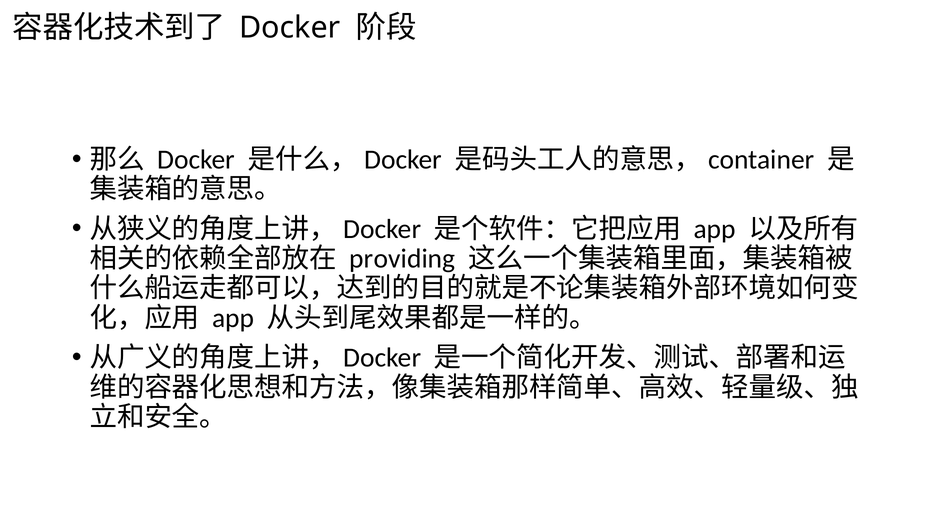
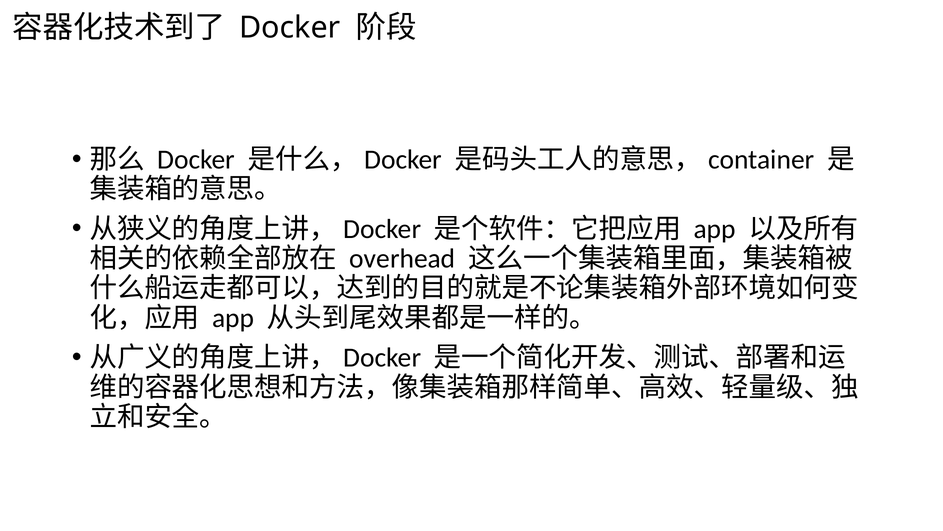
providing: providing -> overhead
